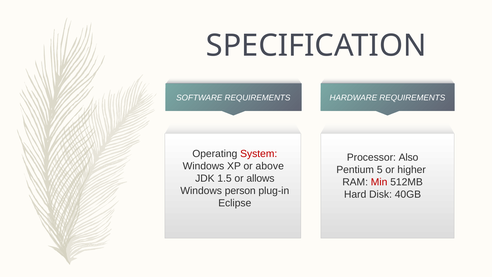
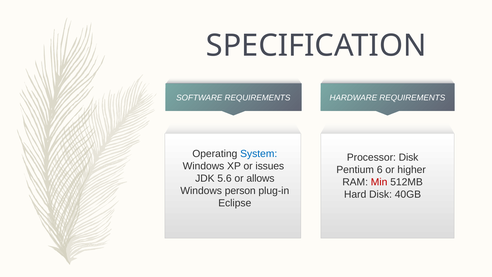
System colour: red -> blue
Processor Also: Also -> Disk
above: above -> issues
5: 5 -> 6
1.5: 1.5 -> 5.6
